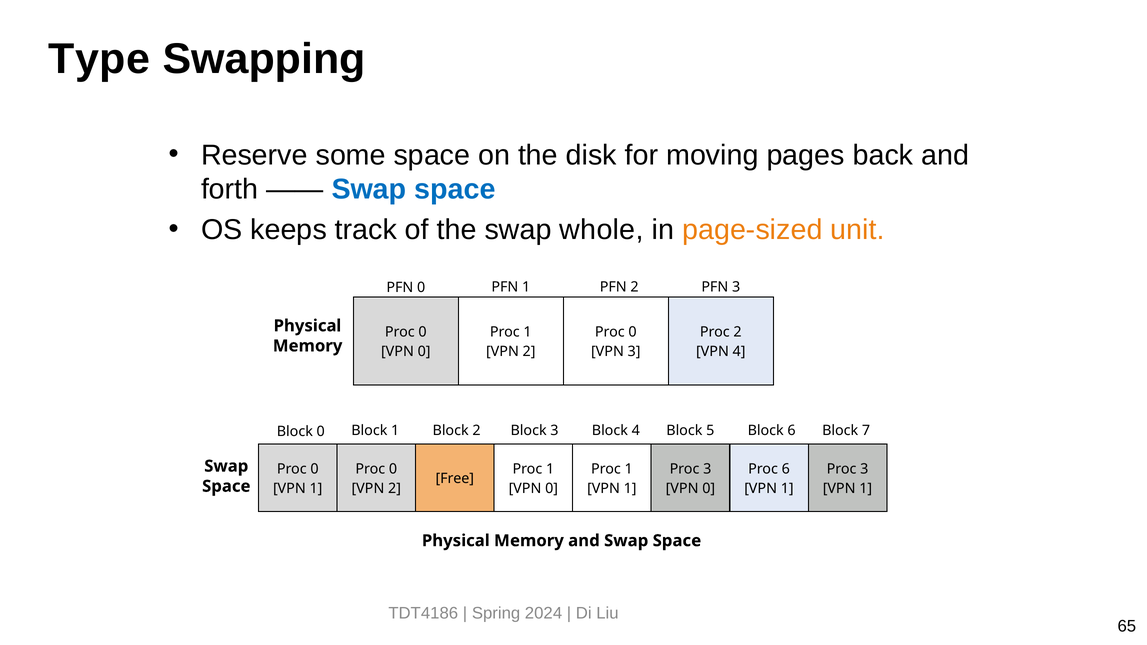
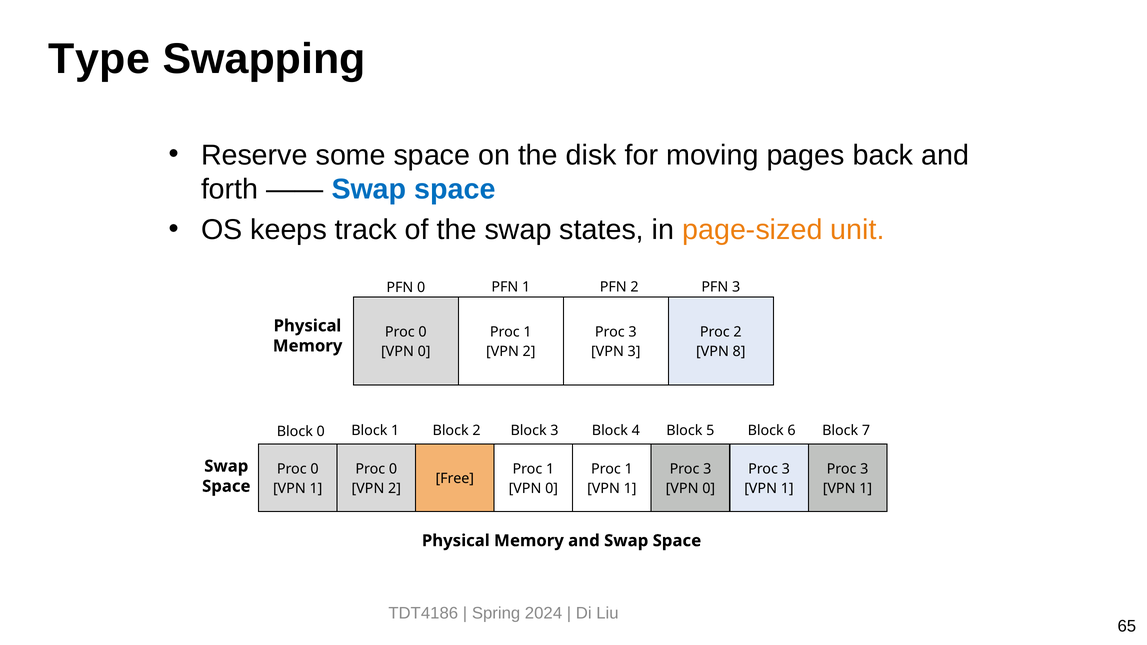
whole: whole -> states
0 at (633, 332): 0 -> 3
VPN 4: 4 -> 8
6 at (786, 469): 6 -> 3
